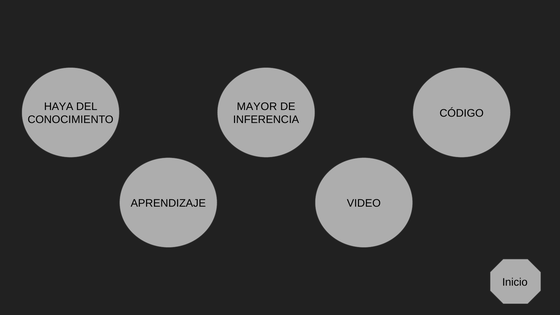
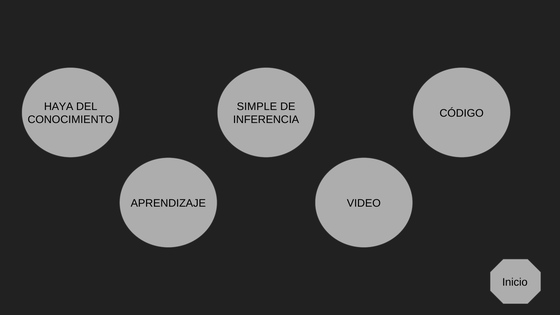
MAYOR: MAYOR -> SIMPLE
